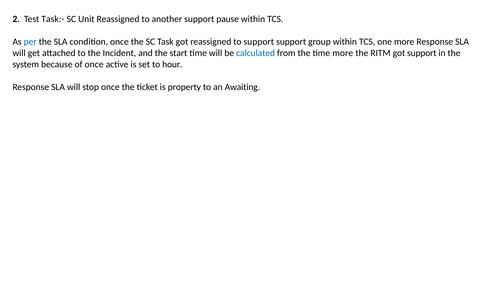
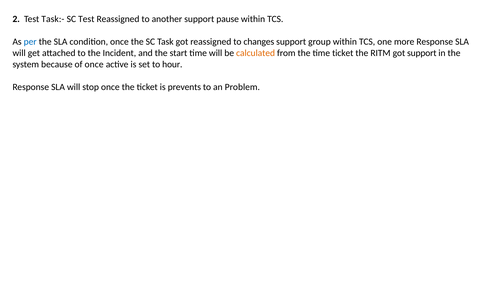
SC Unit: Unit -> Test
to support: support -> changes
calculated colour: blue -> orange
time more: more -> ticket
property: property -> prevents
Awaiting: Awaiting -> Problem
